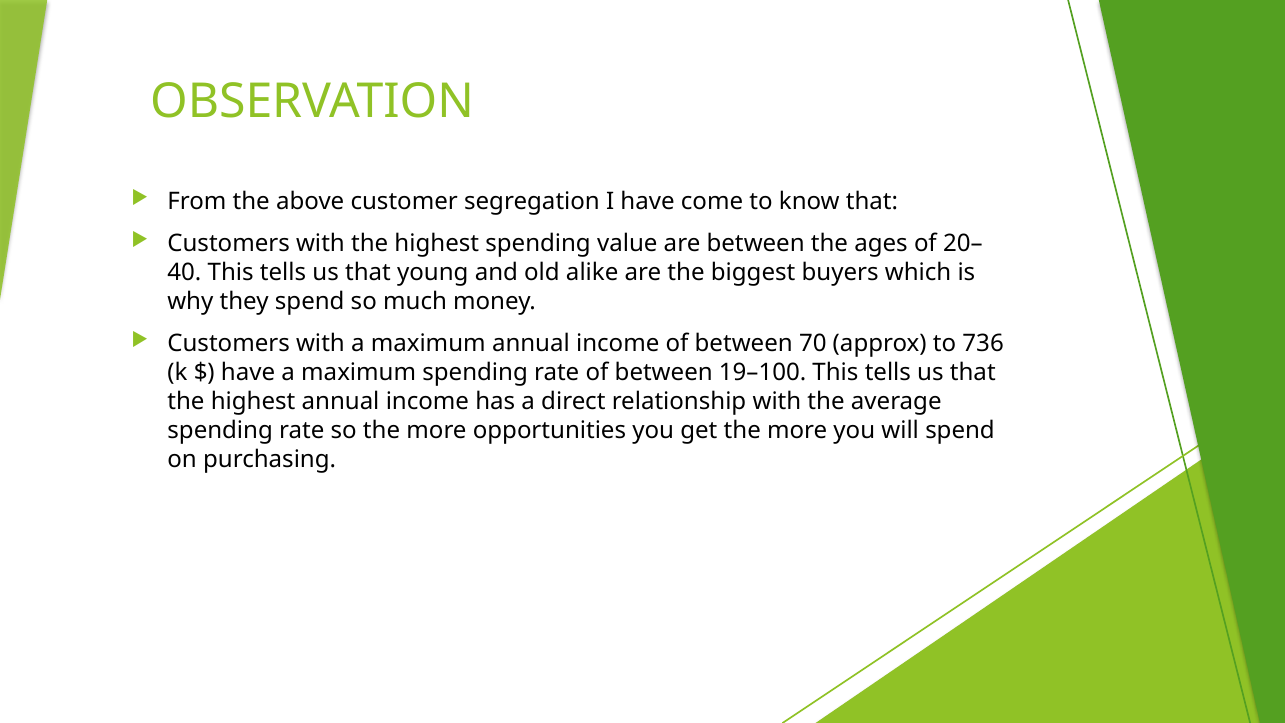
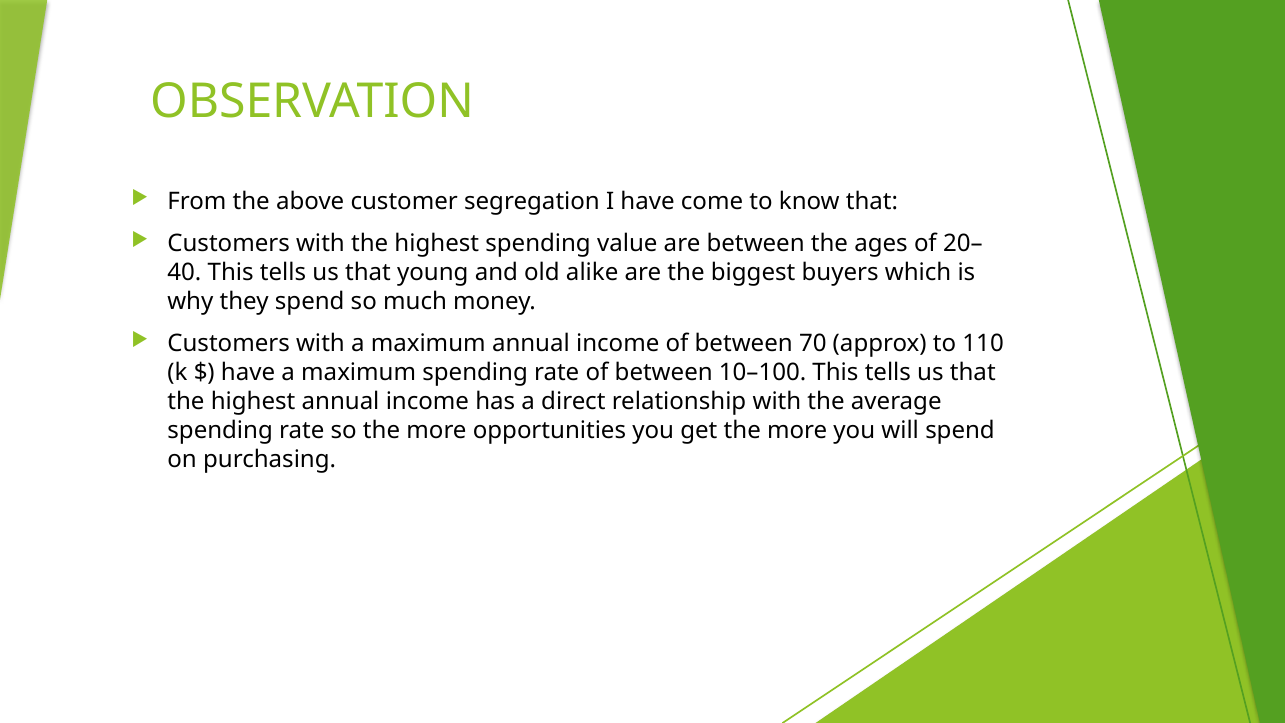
736: 736 -> 110
19–100: 19–100 -> 10–100
